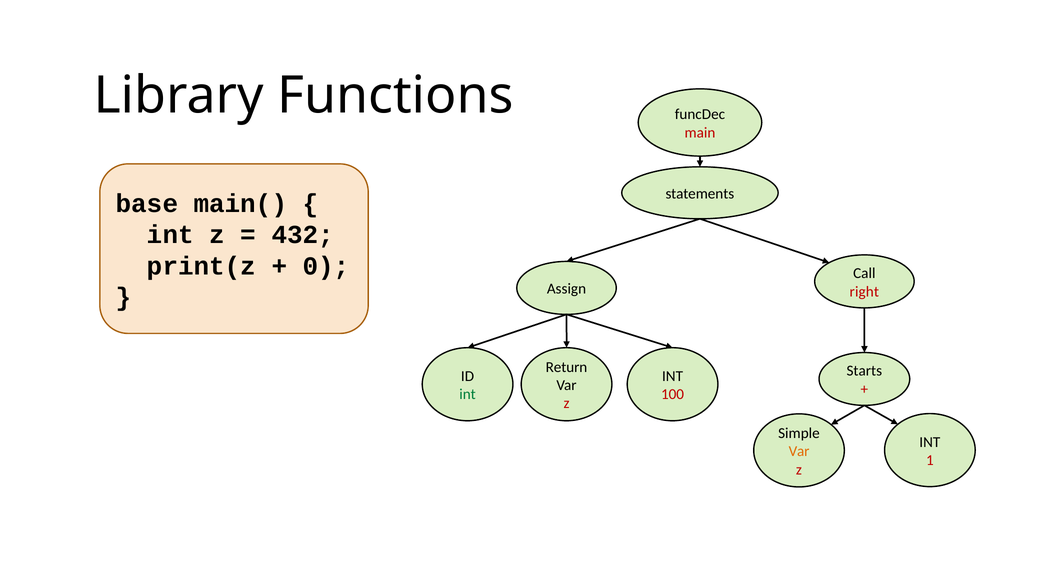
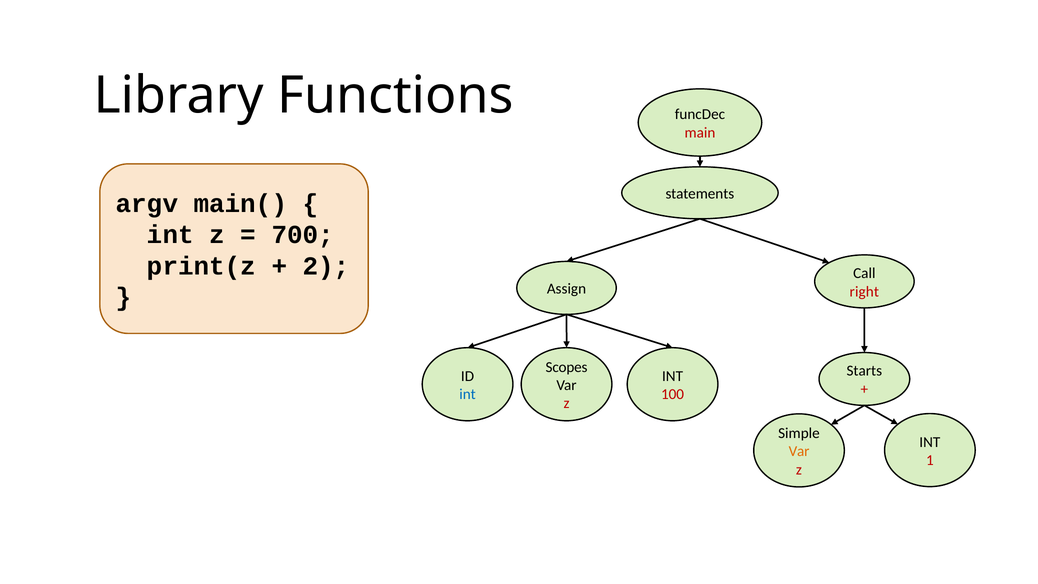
base: base -> argv
432: 432 -> 700
0: 0 -> 2
Return: Return -> Scopes
int at (468, 394) colour: green -> blue
